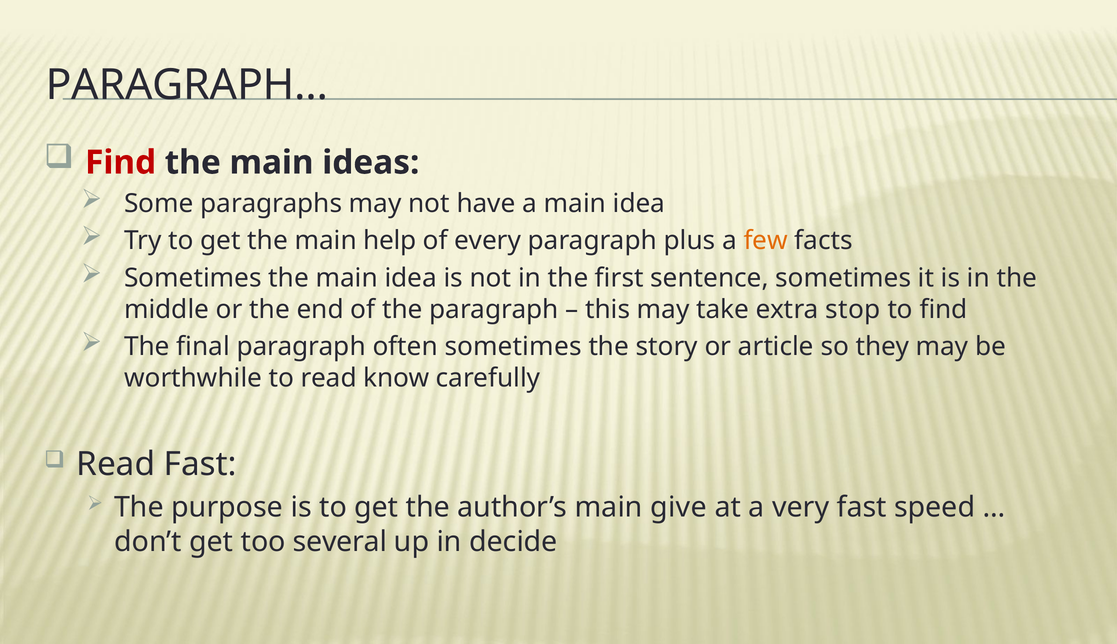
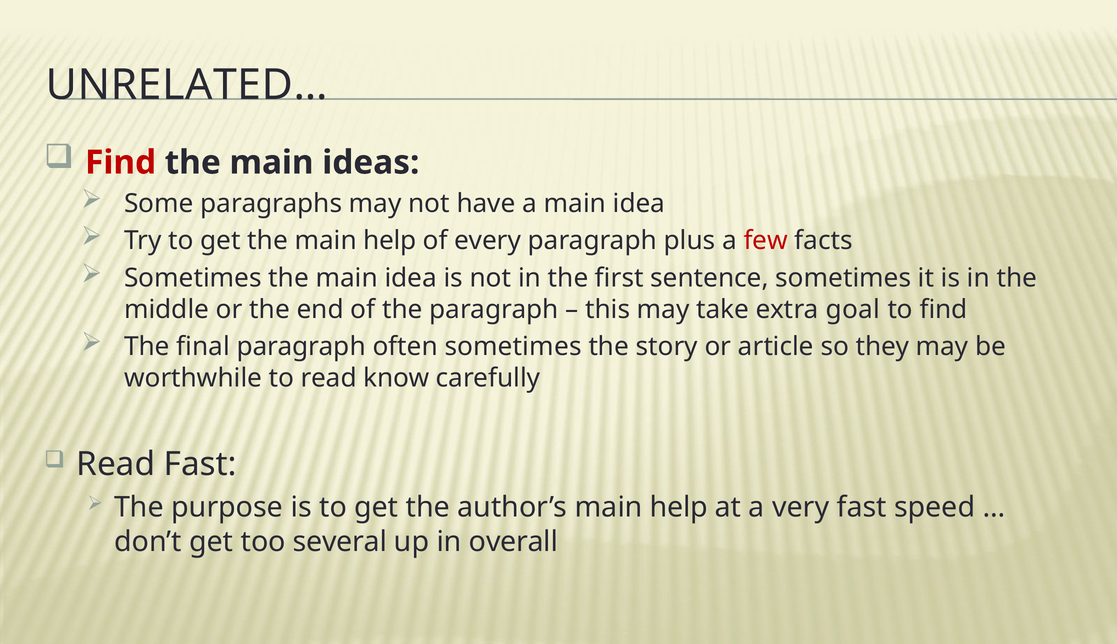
PARAGRAPH…: PARAGRAPH… -> UNRELATED…
few colour: orange -> red
stop: stop -> goal
author’s main give: give -> help
decide: decide -> overall
